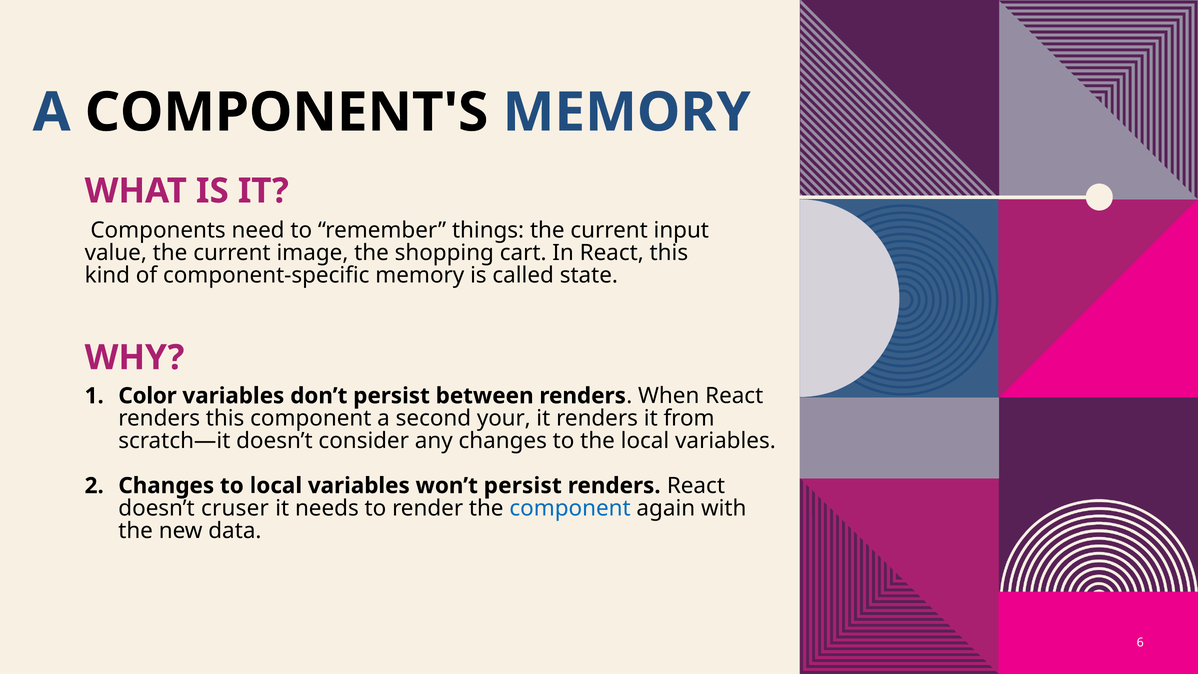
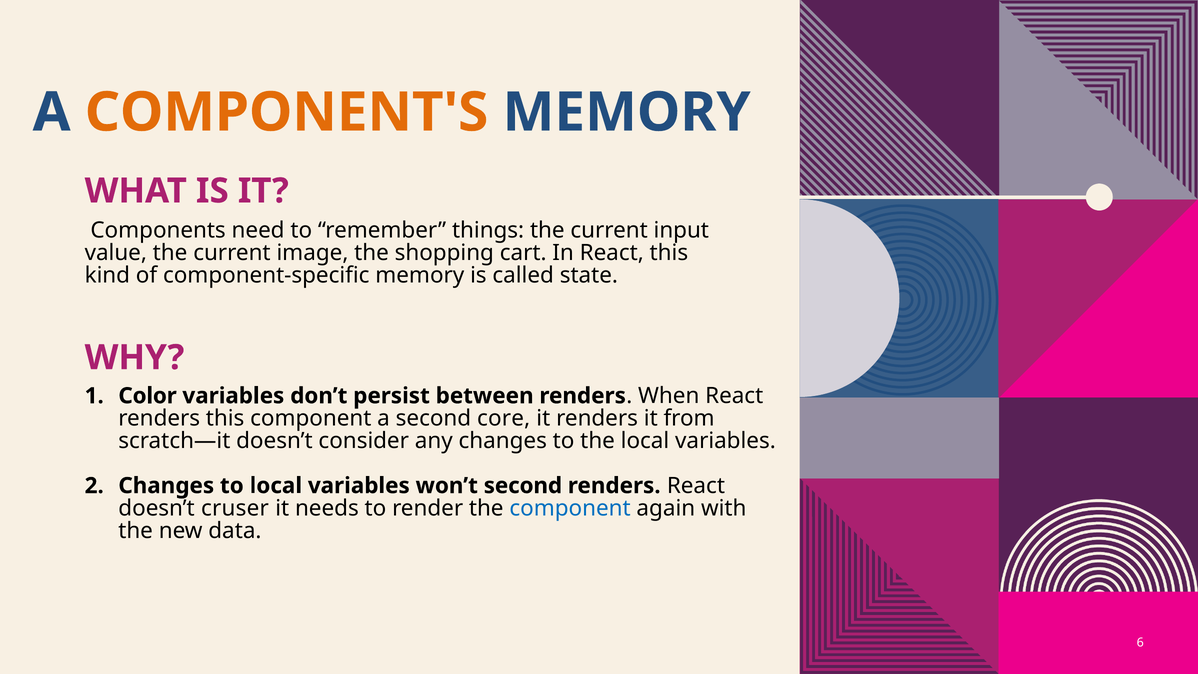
COMPONENT'S colour: black -> orange
your: your -> core
won’t persist: persist -> second
